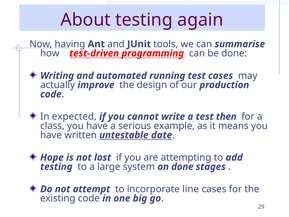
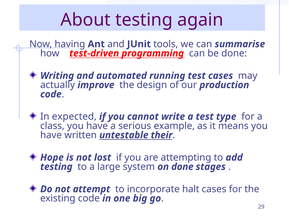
then: then -> type
date: date -> their
line: line -> halt
